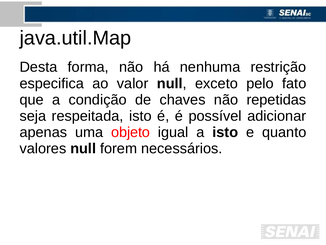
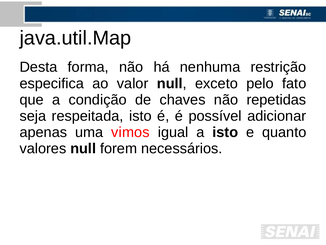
objeto: objeto -> vimos
